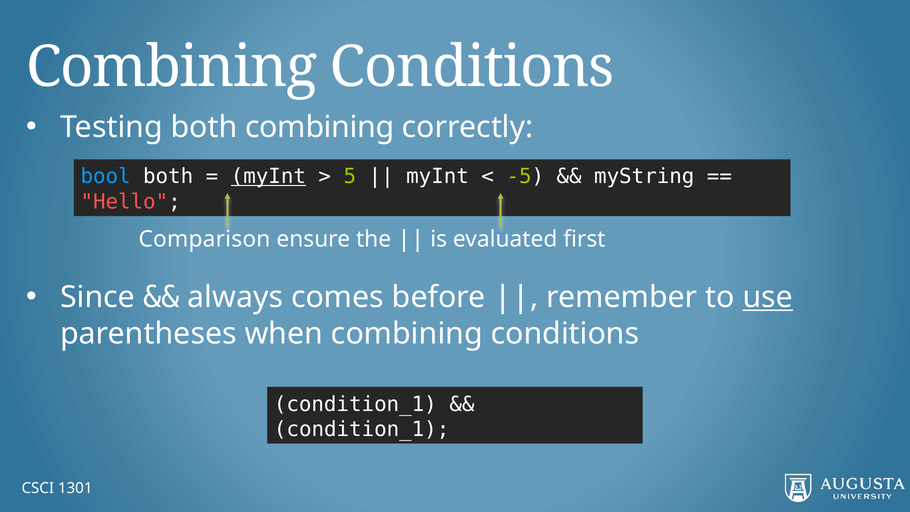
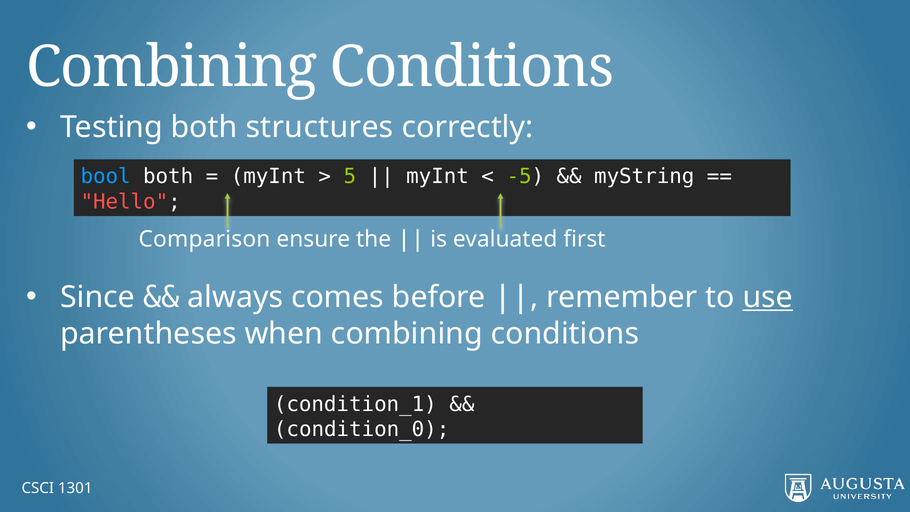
both combining: combining -> structures
myInt at (268, 177) underline: present -> none
condition_1 at (362, 429): condition_1 -> condition_0
